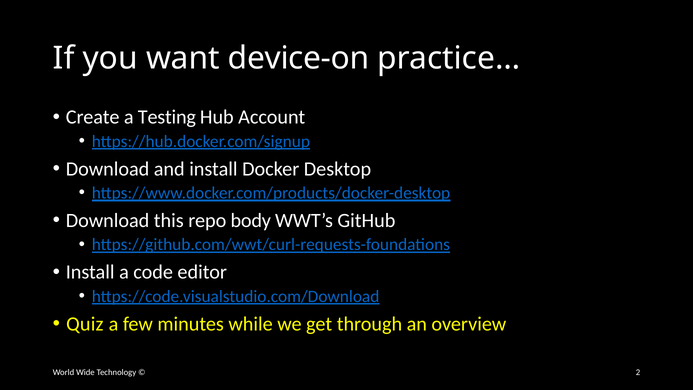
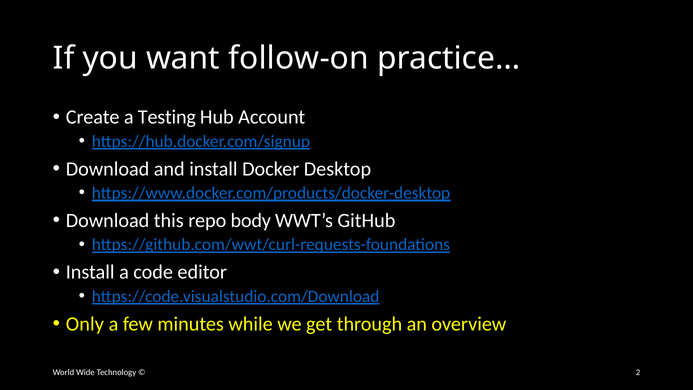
device-on: device-on -> follow-on
Quiz: Quiz -> Only
